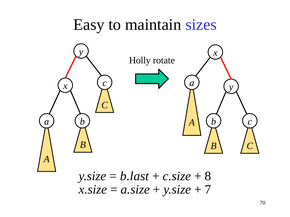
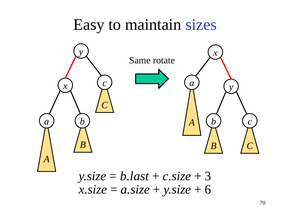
Holly: Holly -> Same
8: 8 -> 3
7: 7 -> 6
